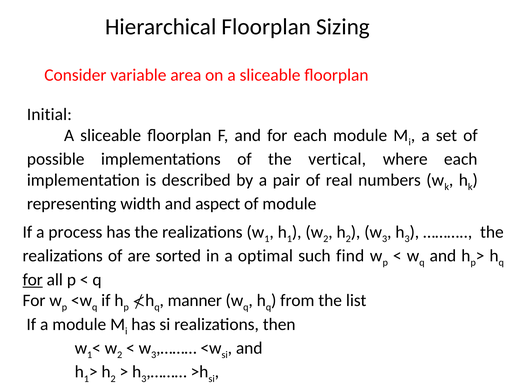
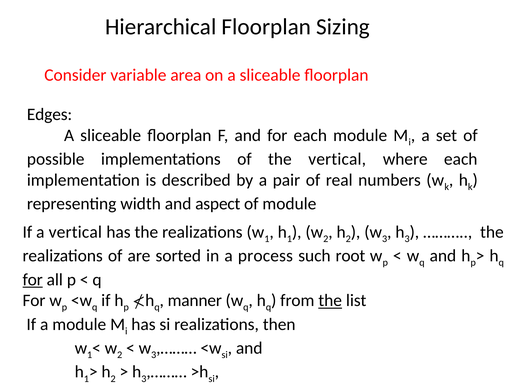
Initial: Initial -> Edges
a process: process -> vertical
optimal: optimal -> process
find: find -> root
the at (330, 300) underline: none -> present
